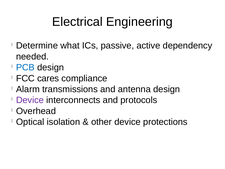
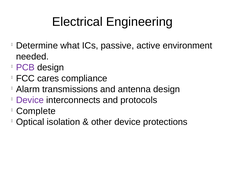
dependency: dependency -> environment
PCB colour: blue -> purple
Overhead: Overhead -> Complete
